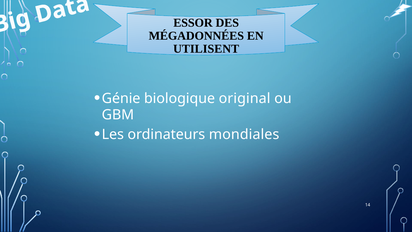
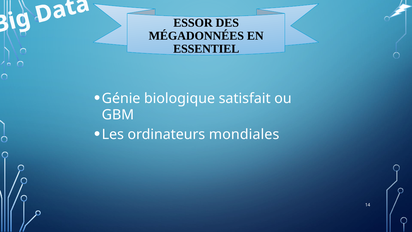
UTILISENT: UTILISENT -> ESSENTIEL
original: original -> satisfait
